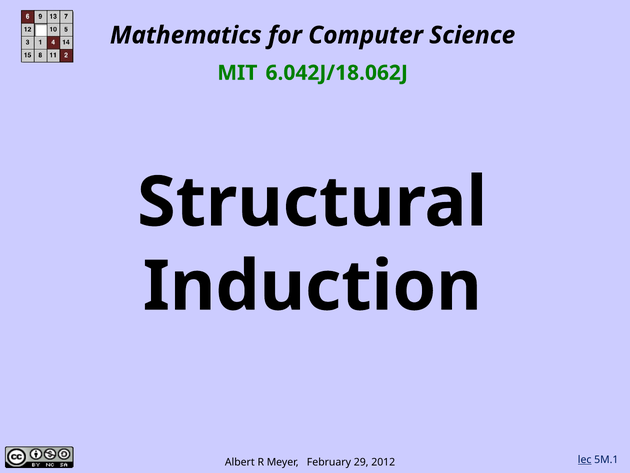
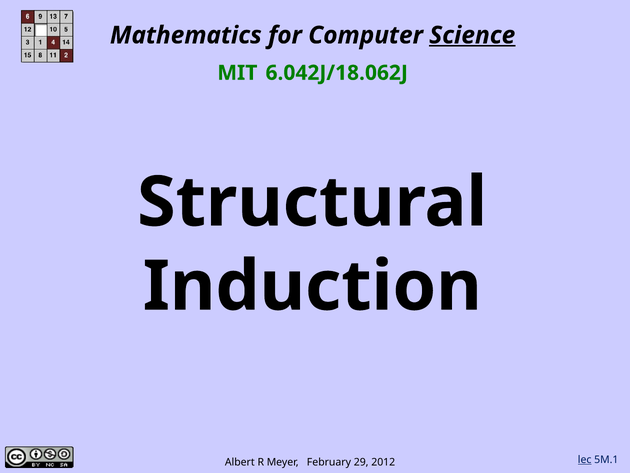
Science underline: none -> present
